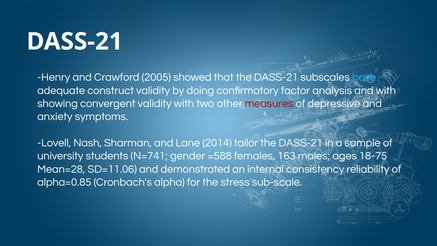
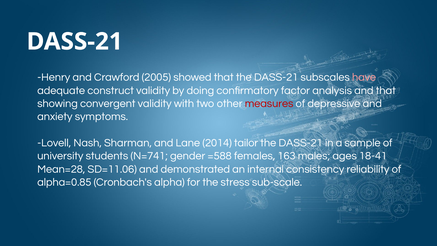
have colour: light blue -> pink
and with: with -> that
18-75: 18-75 -> 18-41
